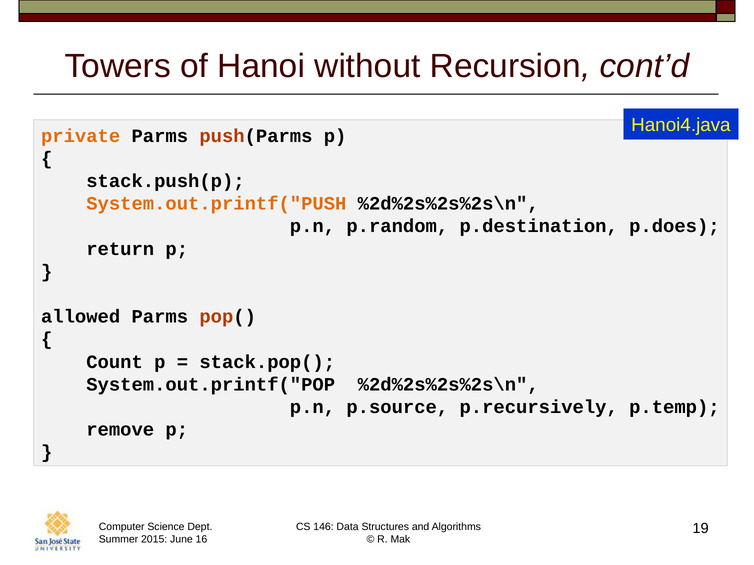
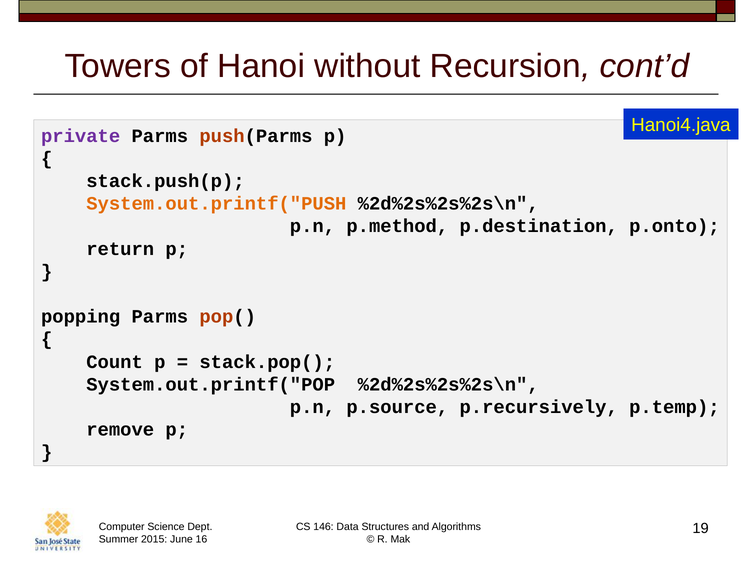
private colour: orange -> purple
p.random: p.random -> p.method
p.does: p.does -> p.onto
allowed: allowed -> popping
